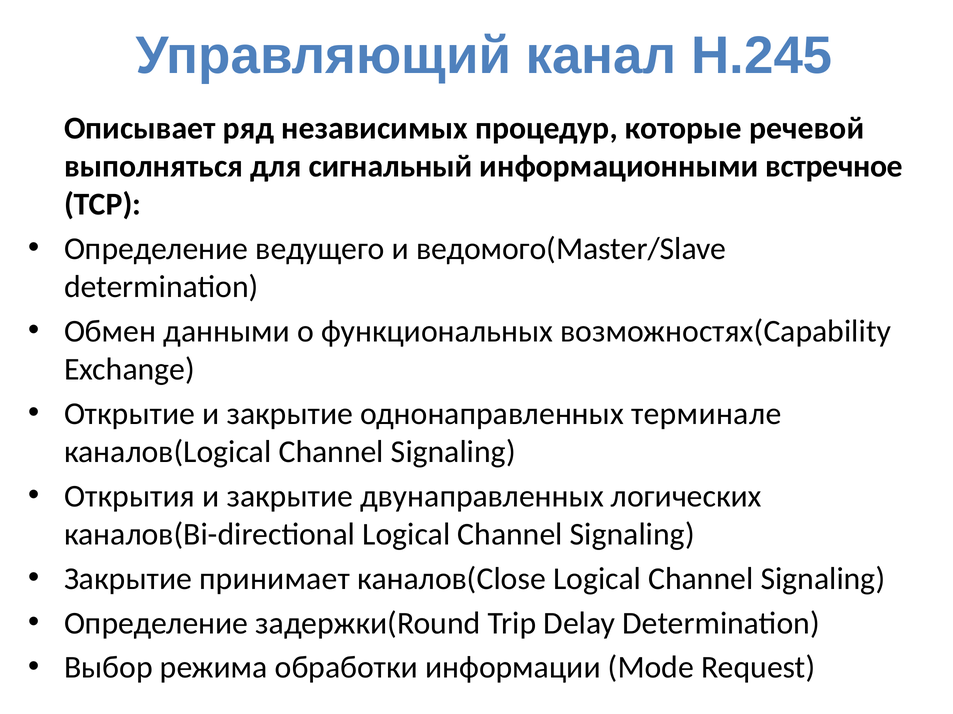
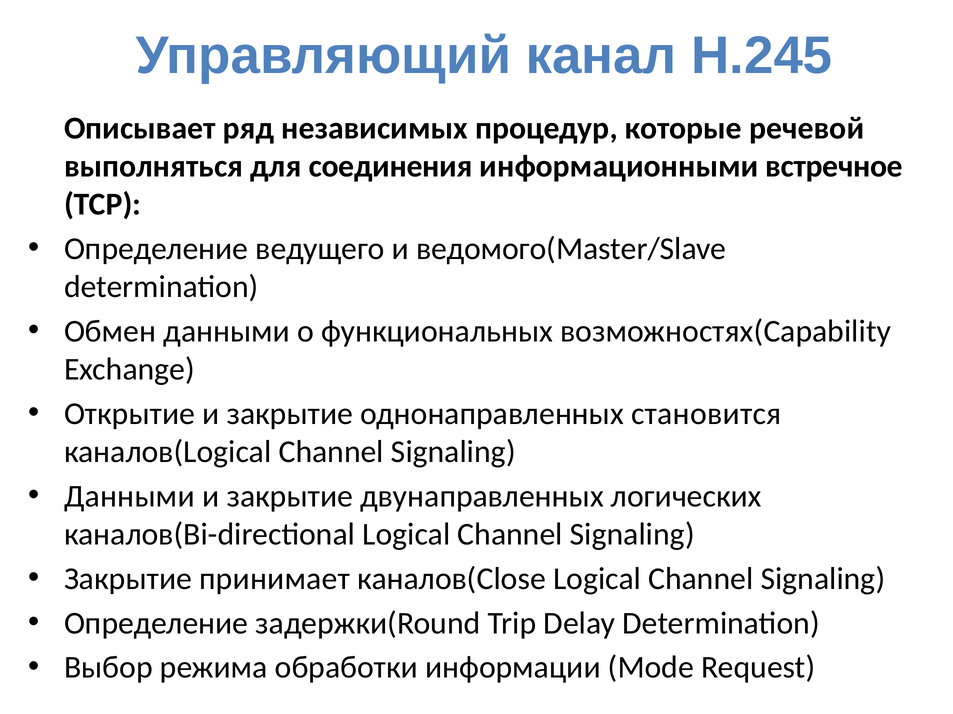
сигнальный: сигнальный -> соединения
терминале: терминале -> становится
Открытия at (129, 497): Открытия -> Данными
